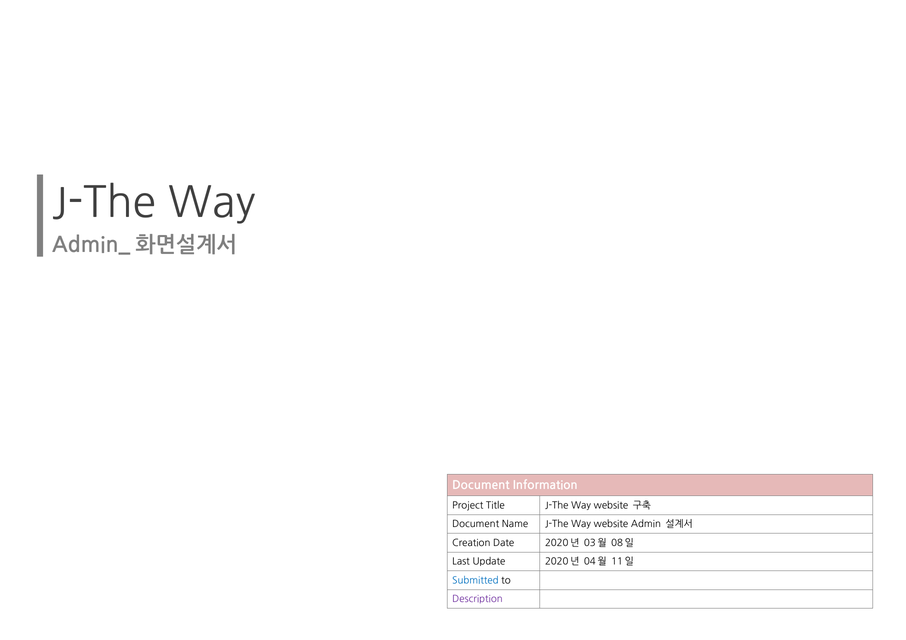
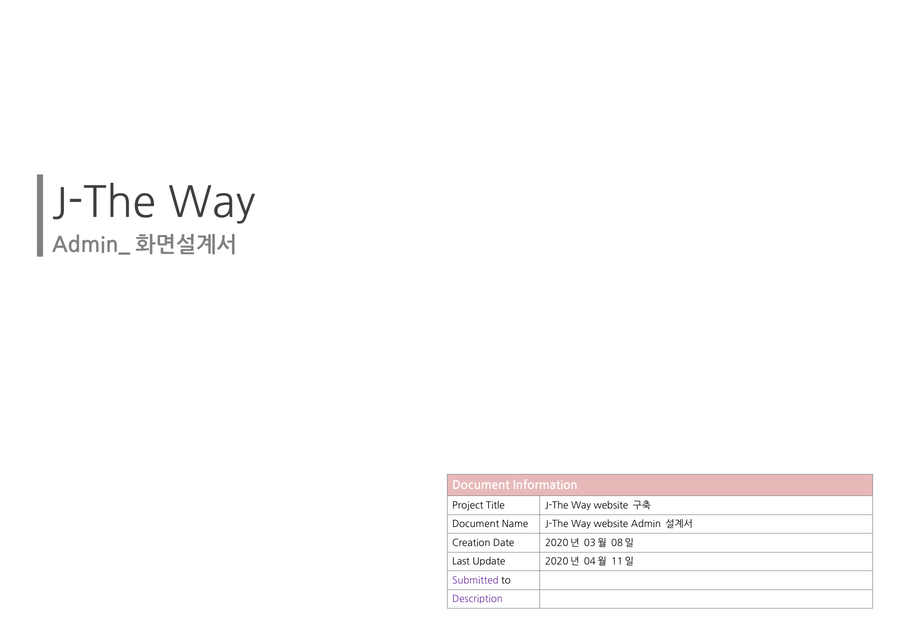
Submitted colour: blue -> purple
